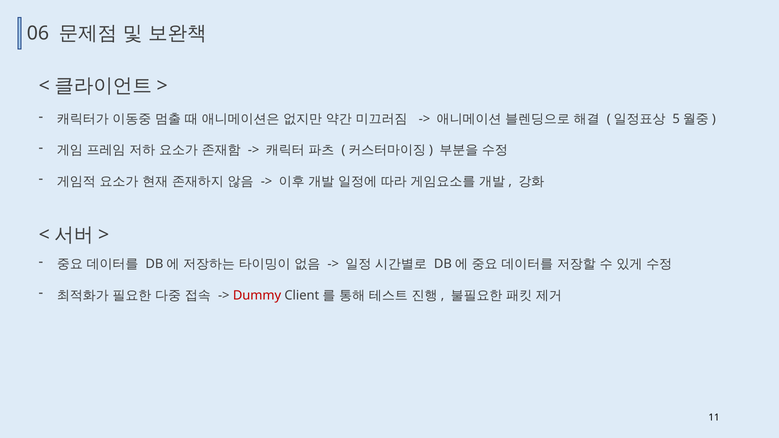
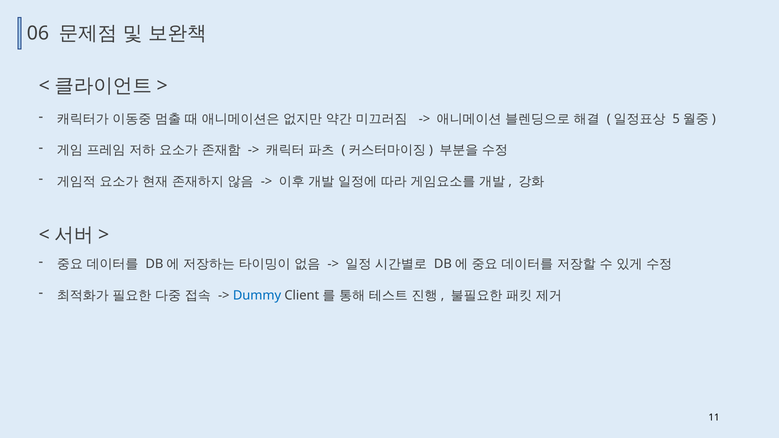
Dummy colour: red -> blue
